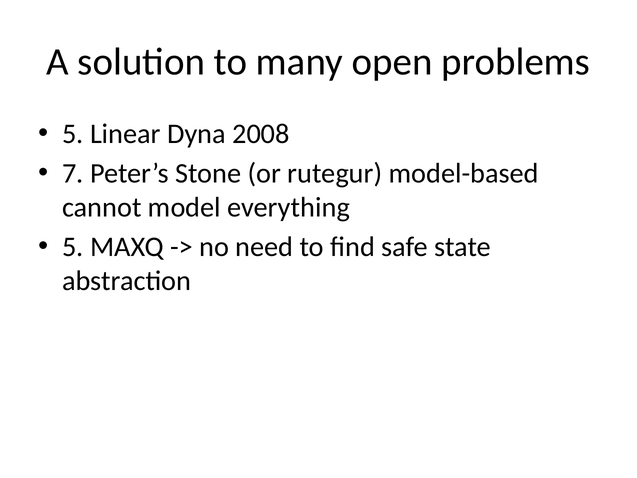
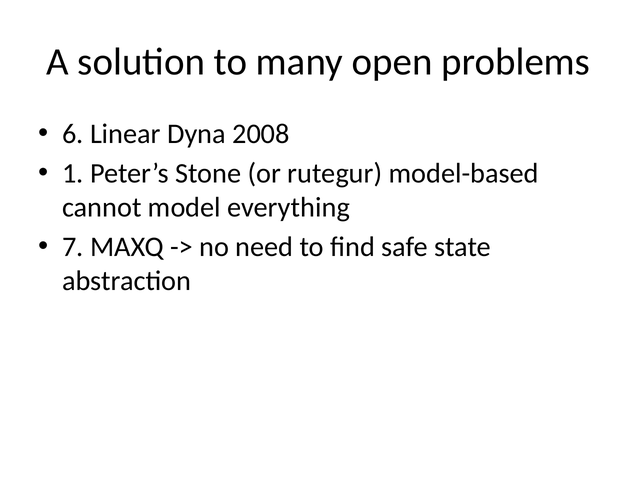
5 at (73, 134): 5 -> 6
7: 7 -> 1
5 at (73, 247): 5 -> 7
